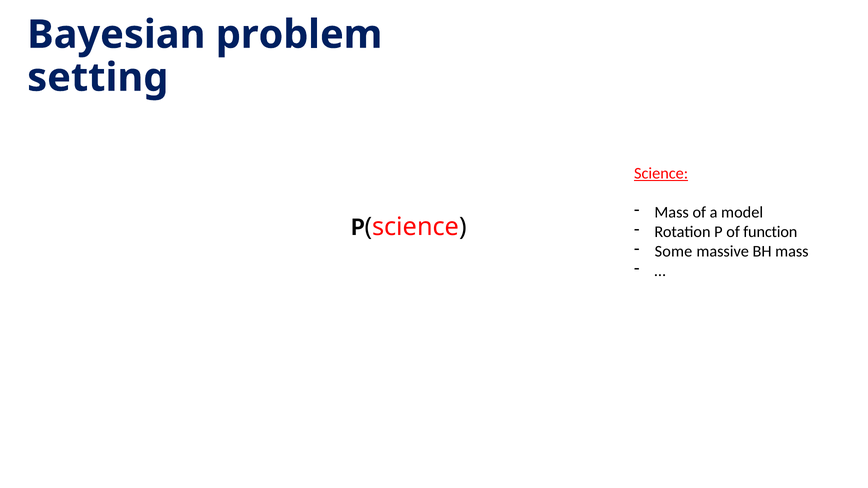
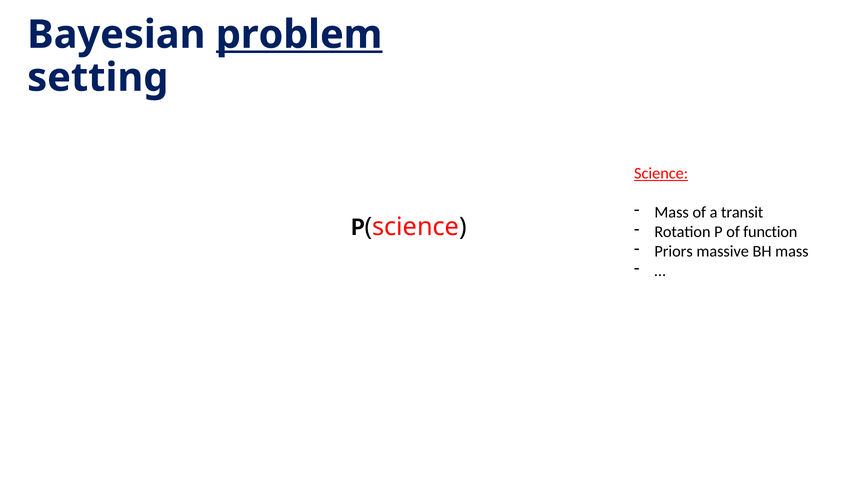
problem underline: none -> present
model: model -> transit
Some: Some -> Priors
